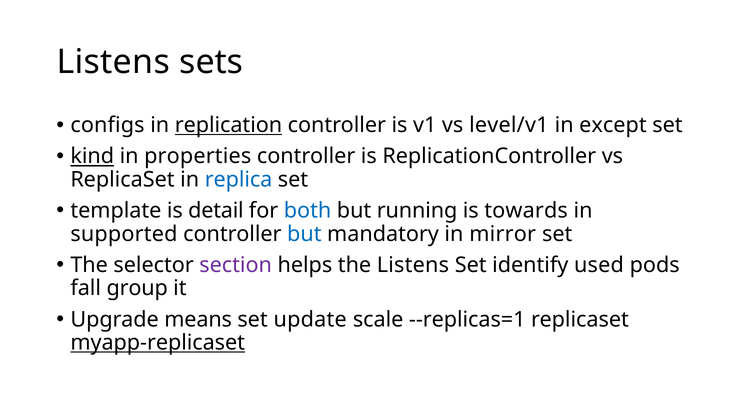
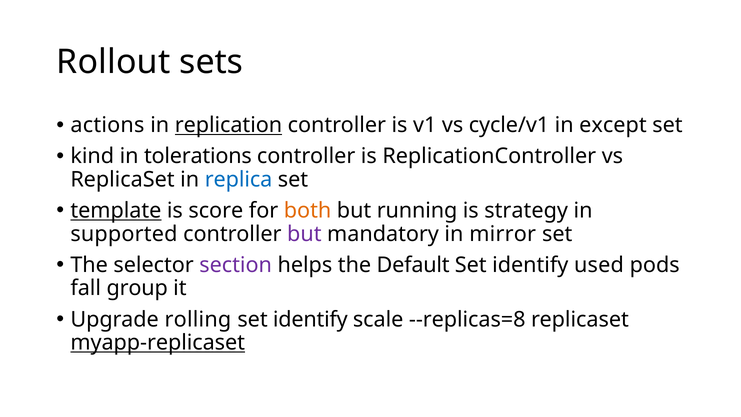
Listens at (113, 62): Listens -> Rollout
configs: configs -> actions
level/v1: level/v1 -> cycle/v1
kind underline: present -> none
properties: properties -> tolerations
template underline: none -> present
detail: detail -> score
both colour: blue -> orange
towards: towards -> strategy
but at (304, 234) colour: blue -> purple
the Listens: Listens -> Default
means: means -> rolling
update at (310, 319): update -> identify
--replicas=1: --replicas=1 -> --replicas=8
